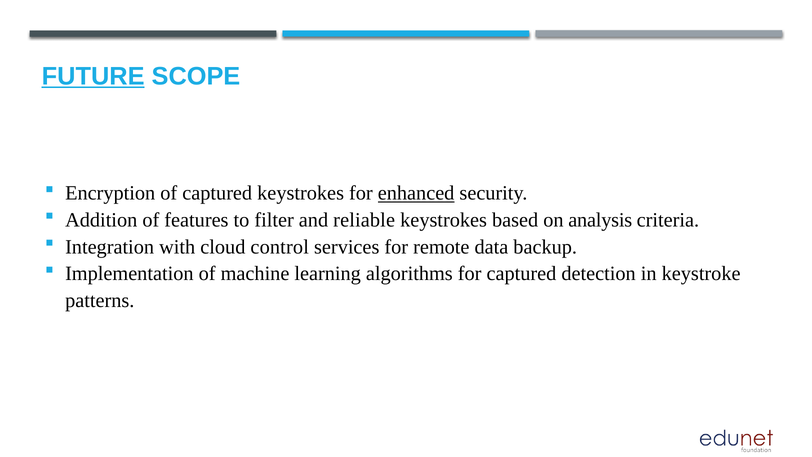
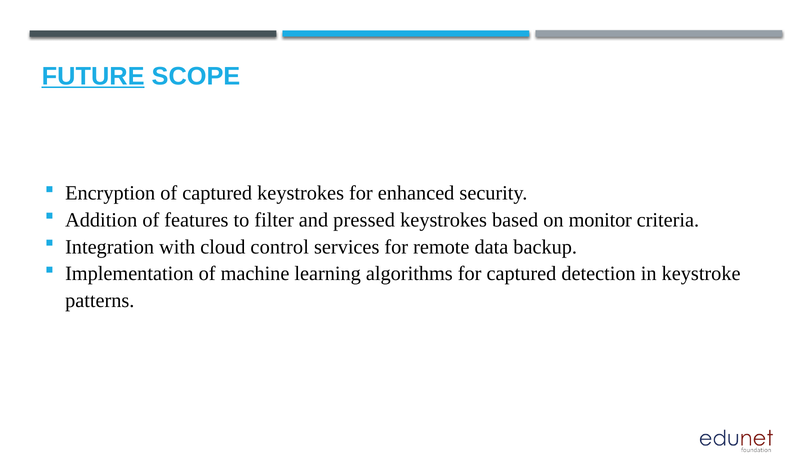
enhanced underline: present -> none
reliable: reliable -> pressed
analysis: analysis -> monitor
